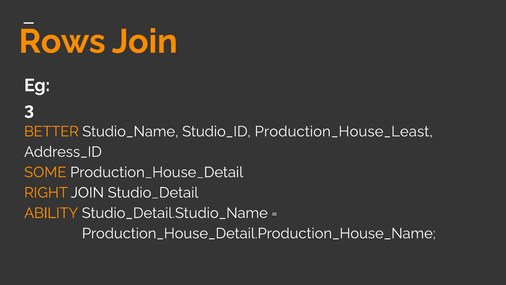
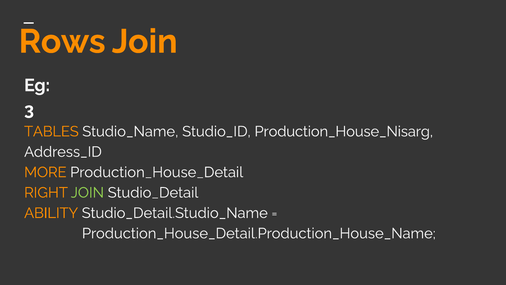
BETTER: BETTER -> TABLES
Production_House_Least: Production_House_Least -> Production_House_Nisarg
SOME: SOME -> MORE
JOIN at (87, 192) colour: white -> light green
